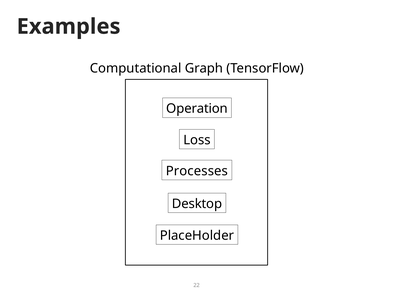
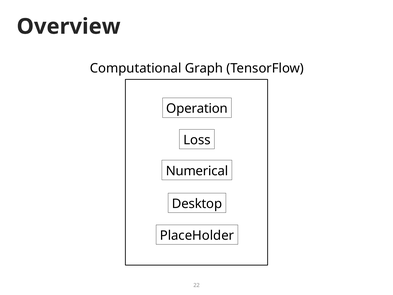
Examples: Examples -> Overview
Processes: Processes -> Numerical
